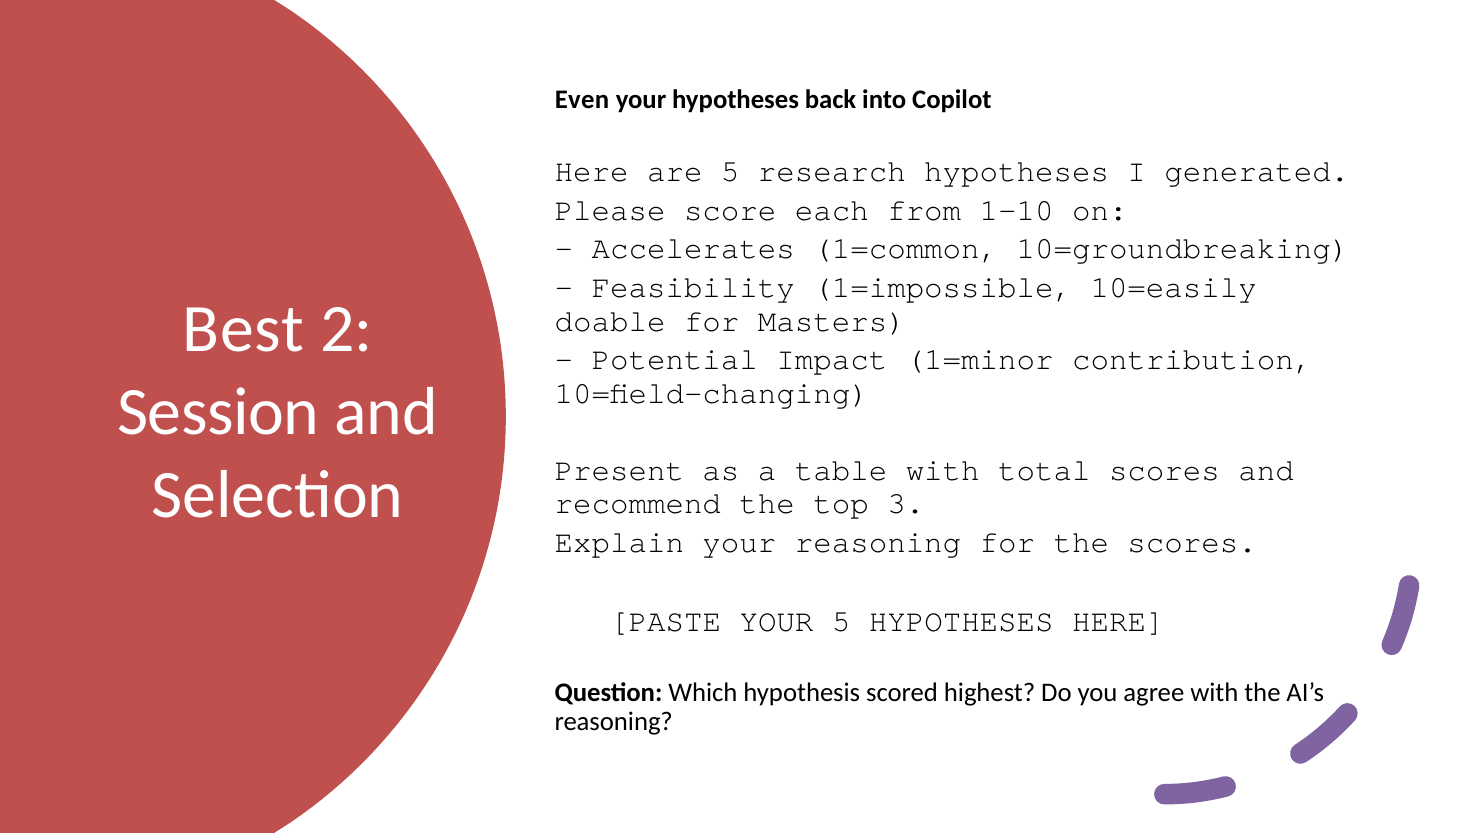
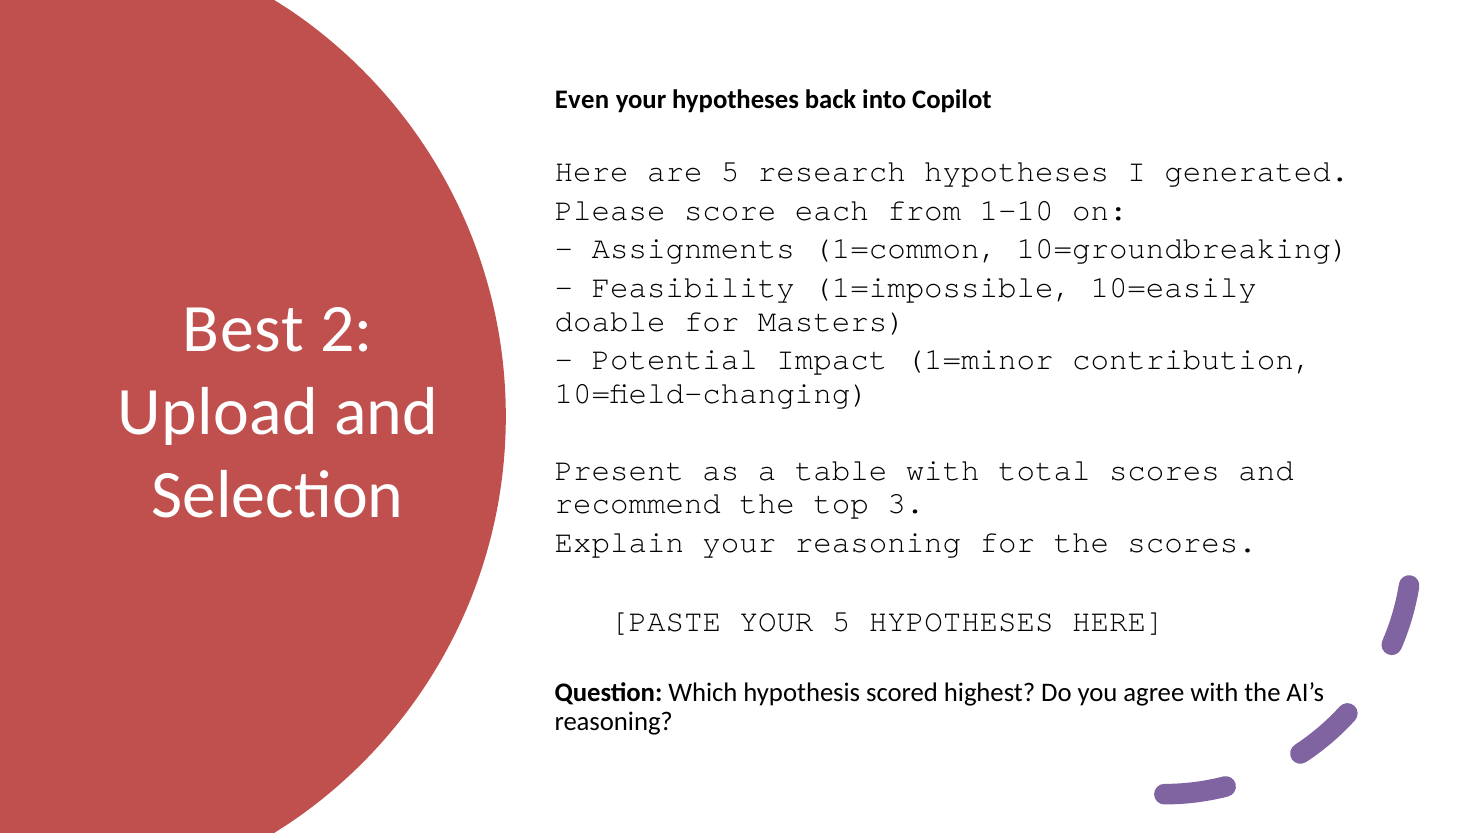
Accelerates: Accelerates -> Assignments
Session: Session -> Upload
